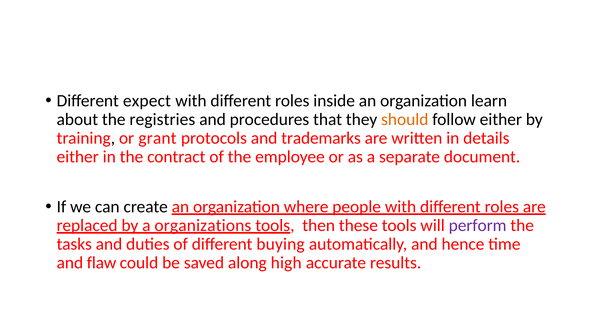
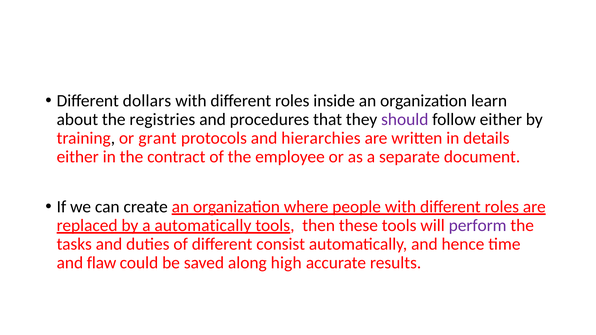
expect: expect -> dollars
should colour: orange -> purple
trademarks: trademarks -> hierarchies
a organizations: organizations -> automatically
buying: buying -> consist
